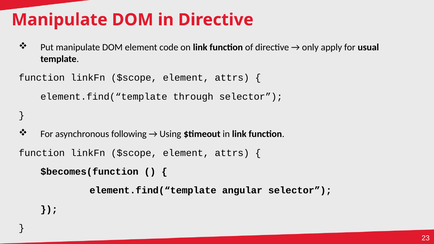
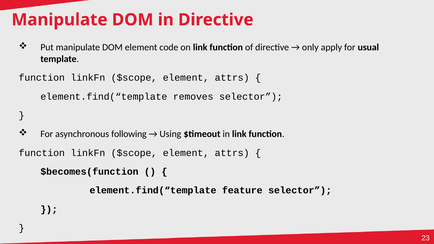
through: through -> removes
angular: angular -> feature
